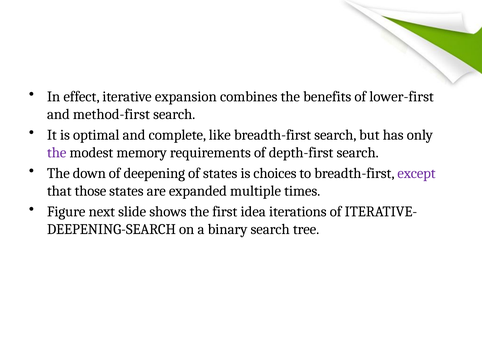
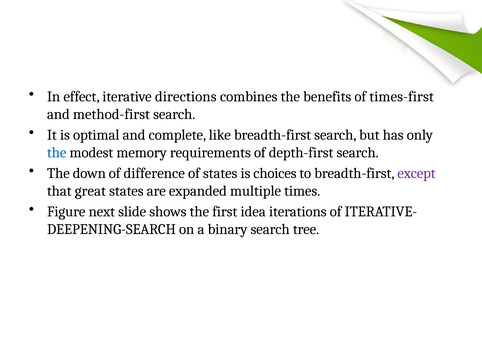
expansion: expansion -> directions
lower-first: lower-first -> times-first
the at (57, 153) colour: purple -> blue
deepening: deepening -> difference
those: those -> great
